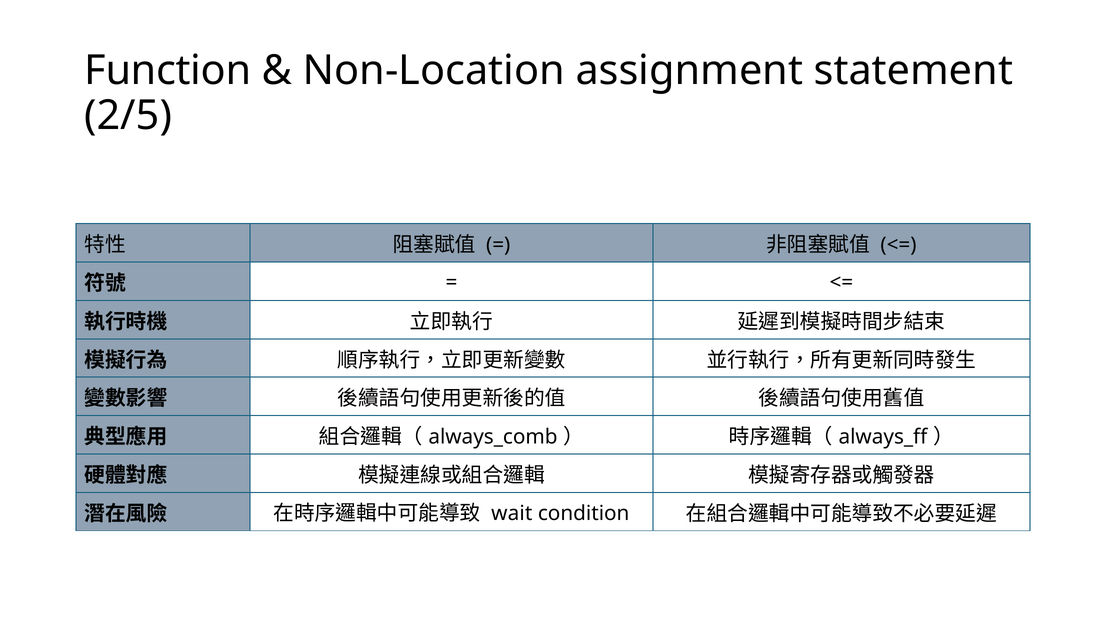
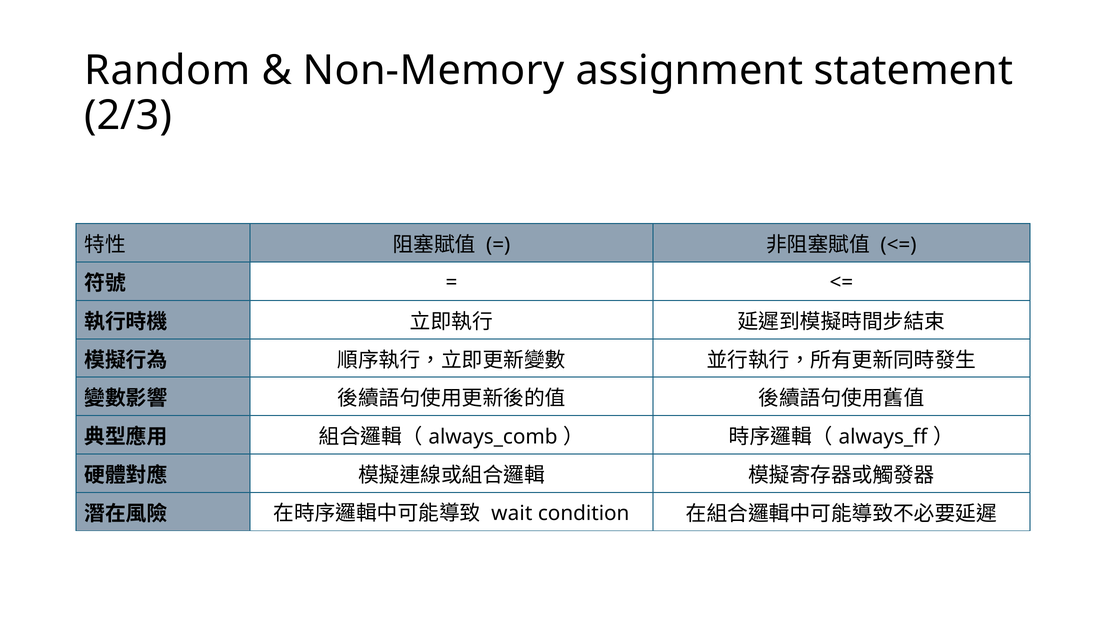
Function: Function -> Random
Non-Location: Non-Location -> Non-Memory
2/5: 2/5 -> 2/3
